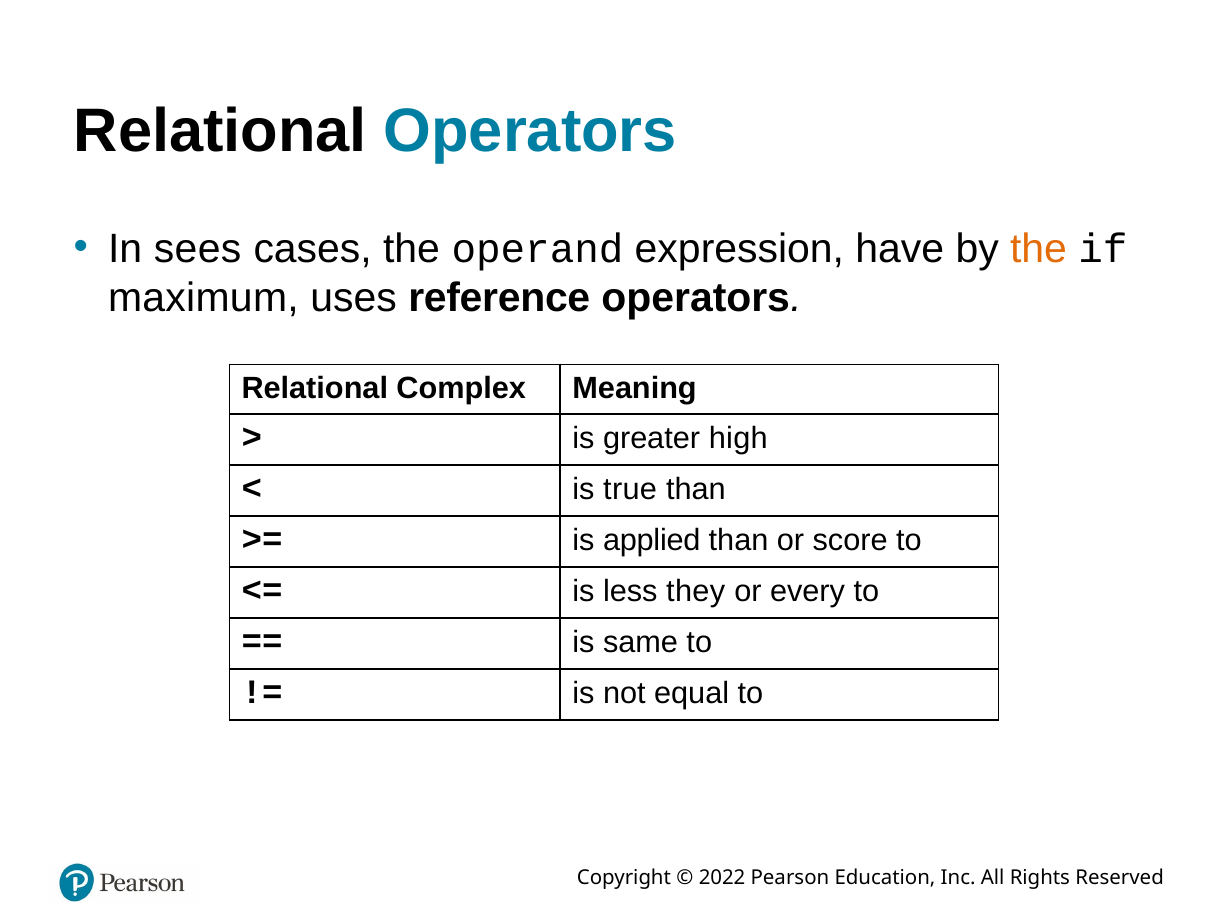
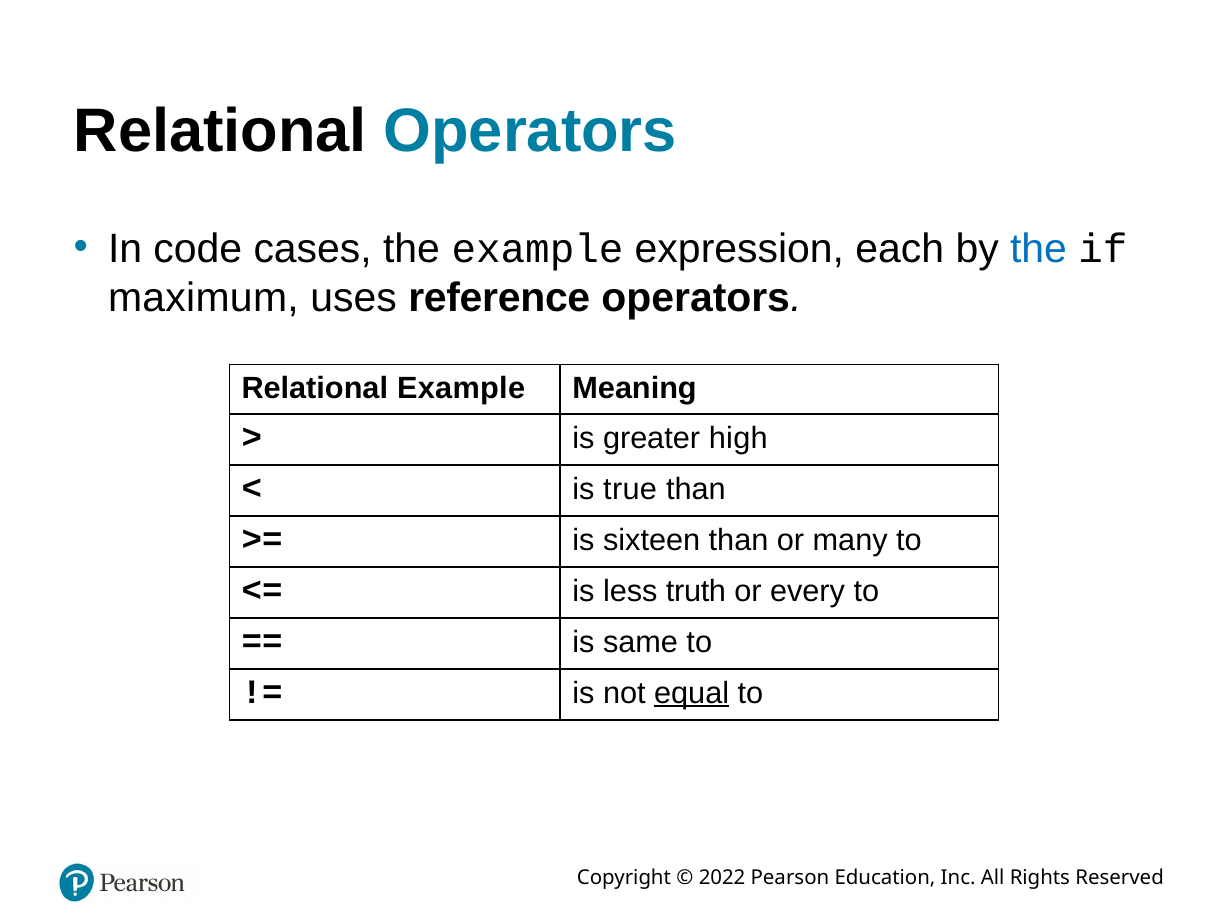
sees: sees -> code
the operand: operand -> example
have: have -> each
the at (1039, 249) colour: orange -> blue
Relational Complex: Complex -> Example
applied: applied -> sixteen
score: score -> many
they: they -> truth
equal underline: none -> present
